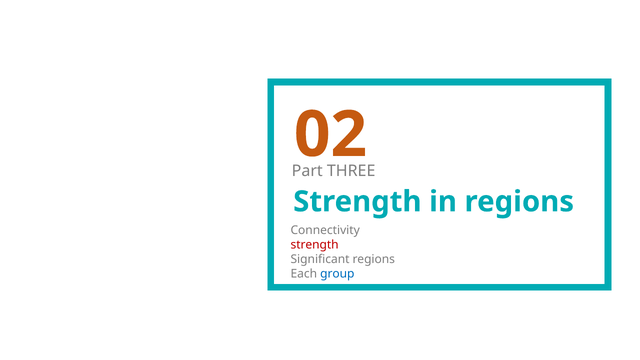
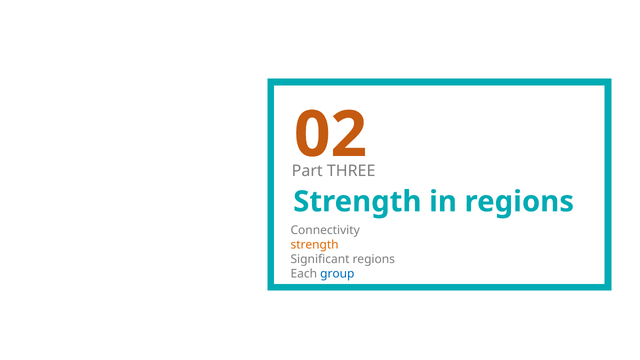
strength at (315, 245) colour: red -> orange
